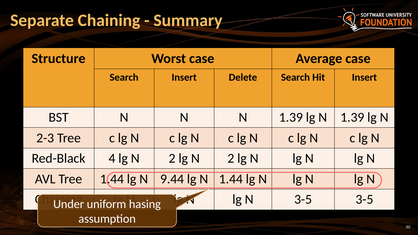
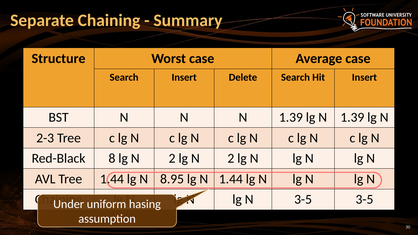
4: 4 -> 8
9.44: 9.44 -> 8.95
